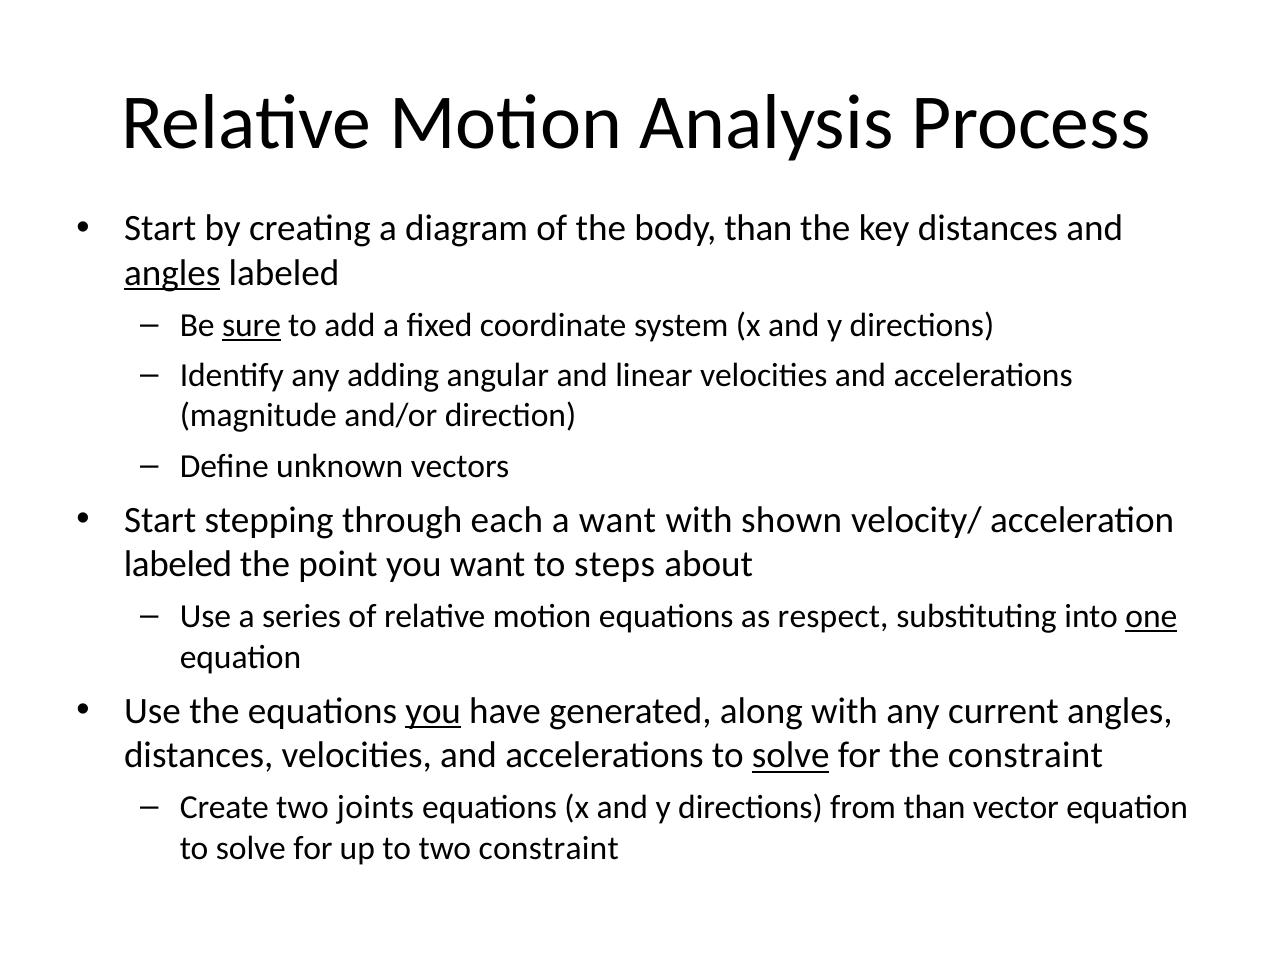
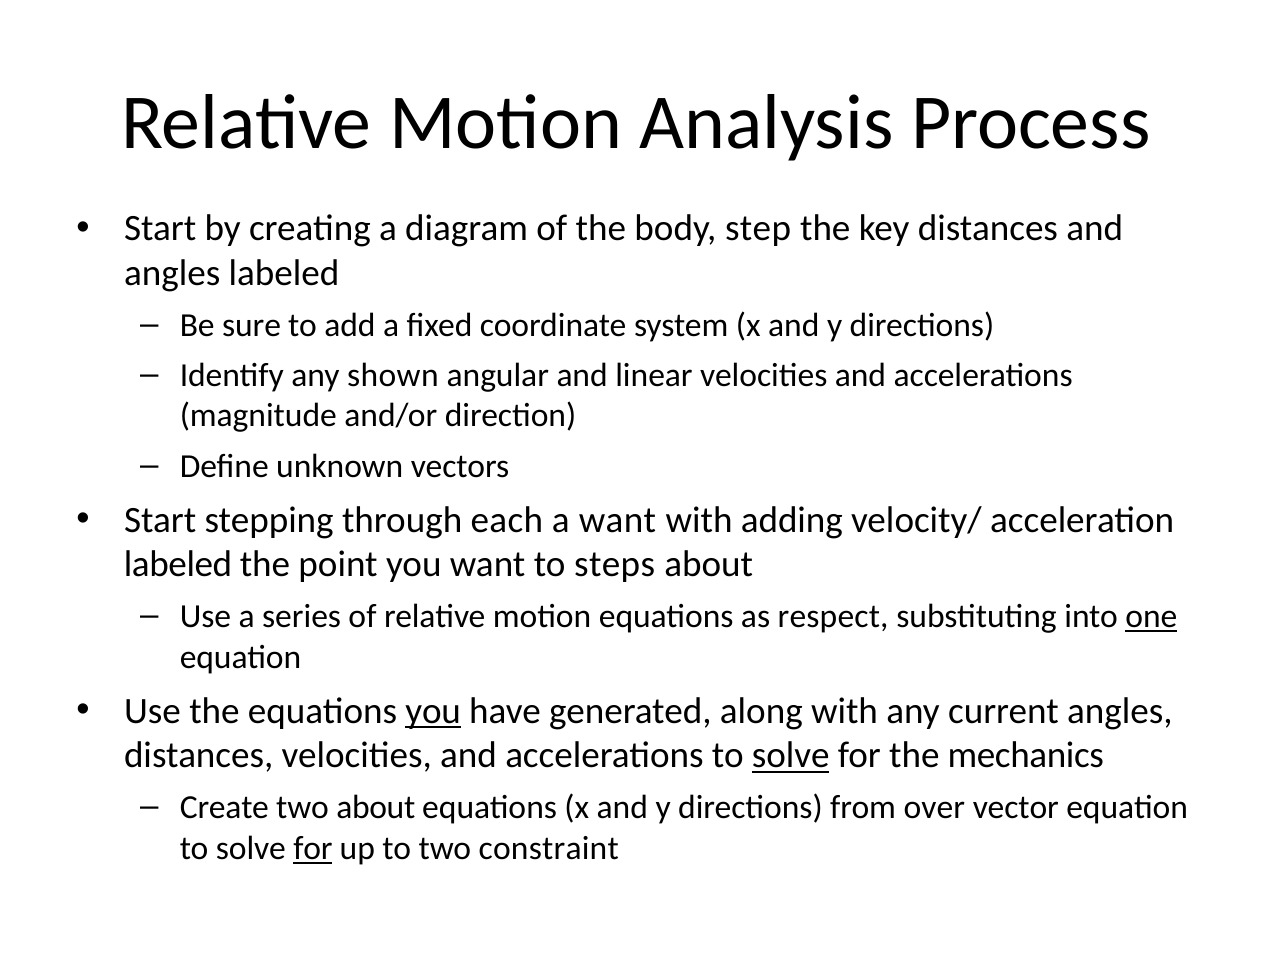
body than: than -> step
angles at (172, 273) underline: present -> none
sure underline: present -> none
adding: adding -> shown
shown: shown -> adding
the constraint: constraint -> mechanics
two joints: joints -> about
from than: than -> over
for at (313, 848) underline: none -> present
